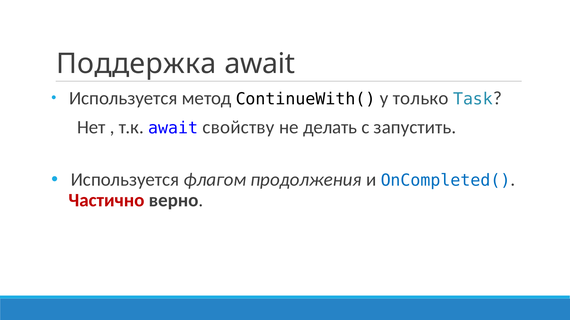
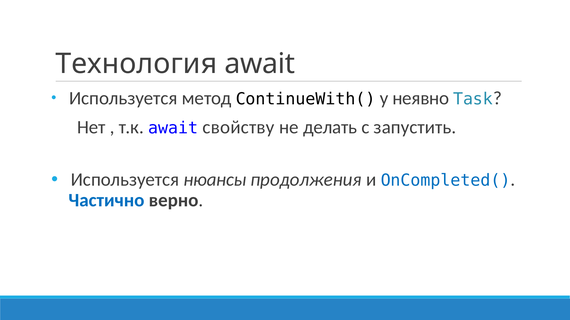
Поддержка: Поддержка -> Технология
только: только -> неявно
флагом: флагом -> нюансы
Частично colour: red -> blue
